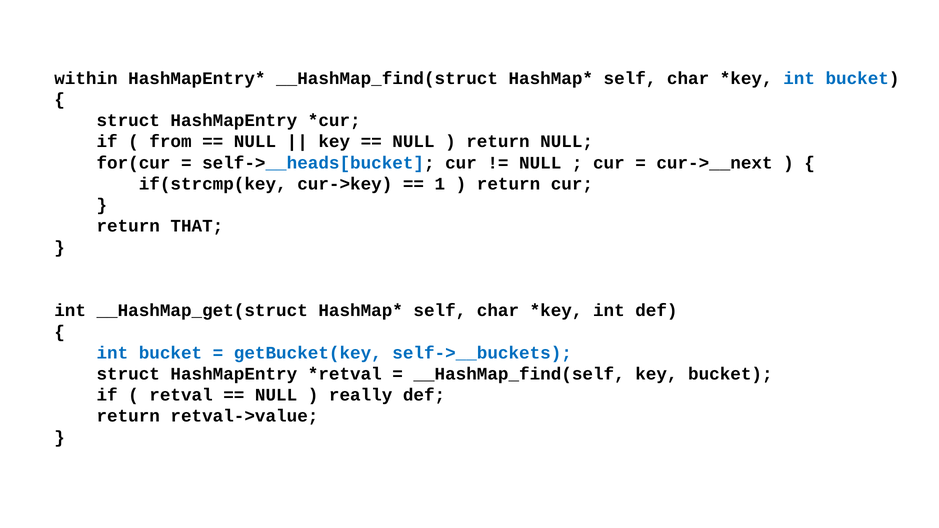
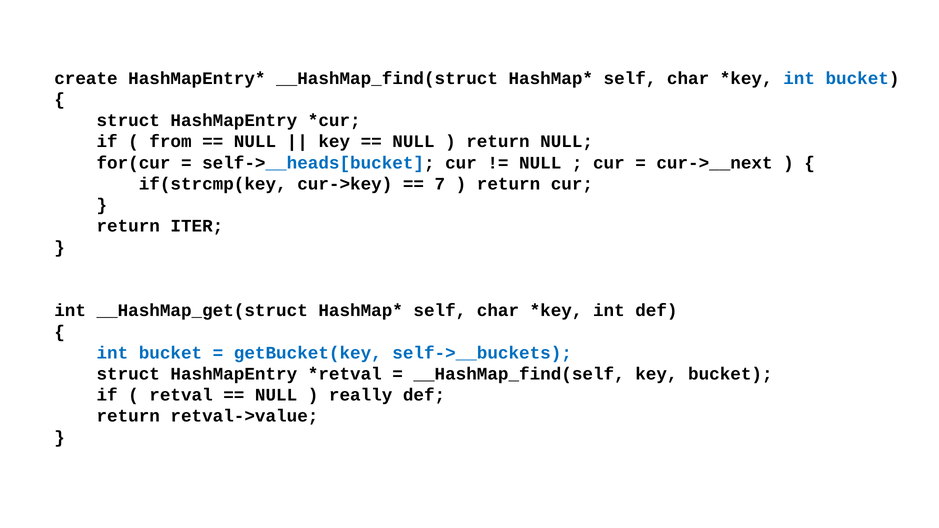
within: within -> create
1: 1 -> 7
THAT: THAT -> ITER
